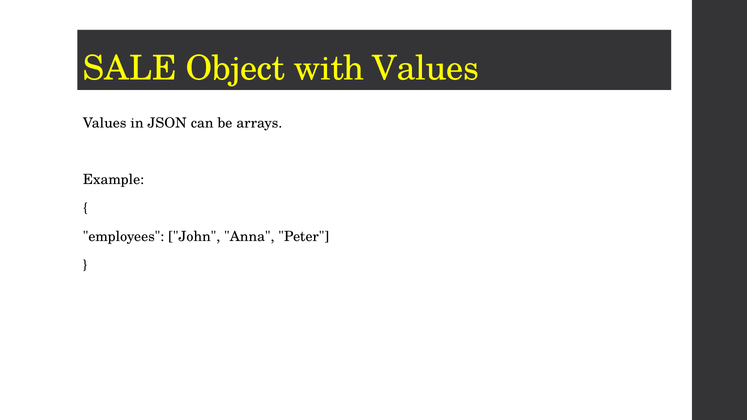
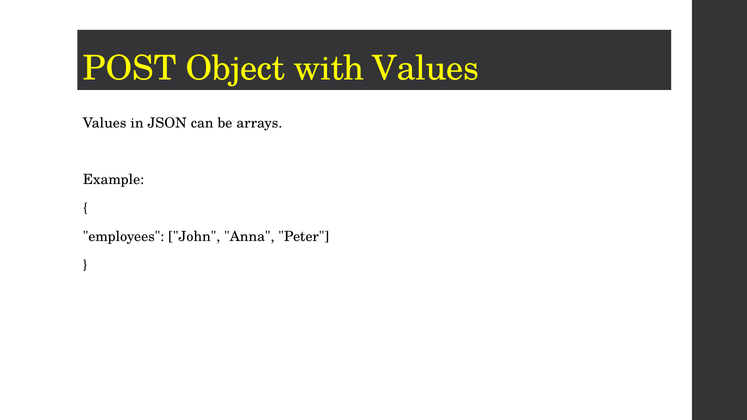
SALE: SALE -> POST
